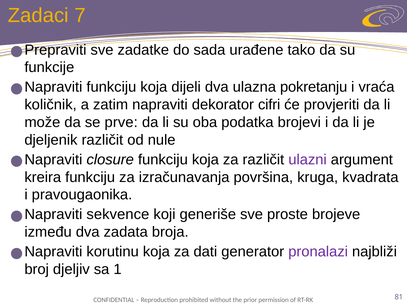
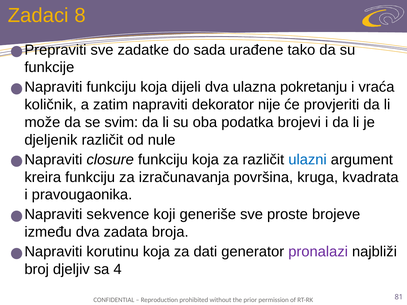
7: 7 -> 8
cifri: cifri -> nije
prve: prve -> svim
ulazni colour: purple -> blue
1: 1 -> 4
